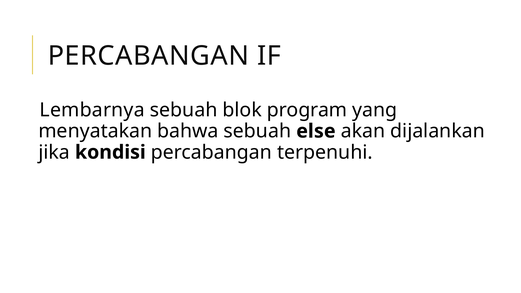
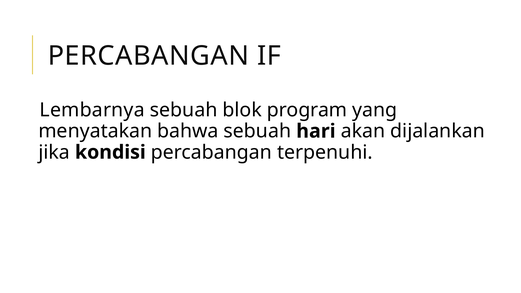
else: else -> hari
